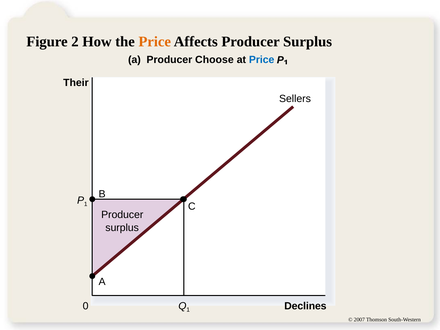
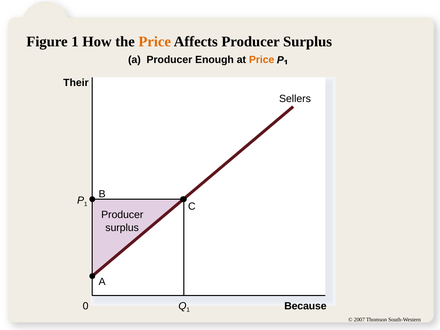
Figure 2: 2 -> 1
Choose: Choose -> Enough
Price at (262, 60) colour: blue -> orange
Declines: Declines -> Because
